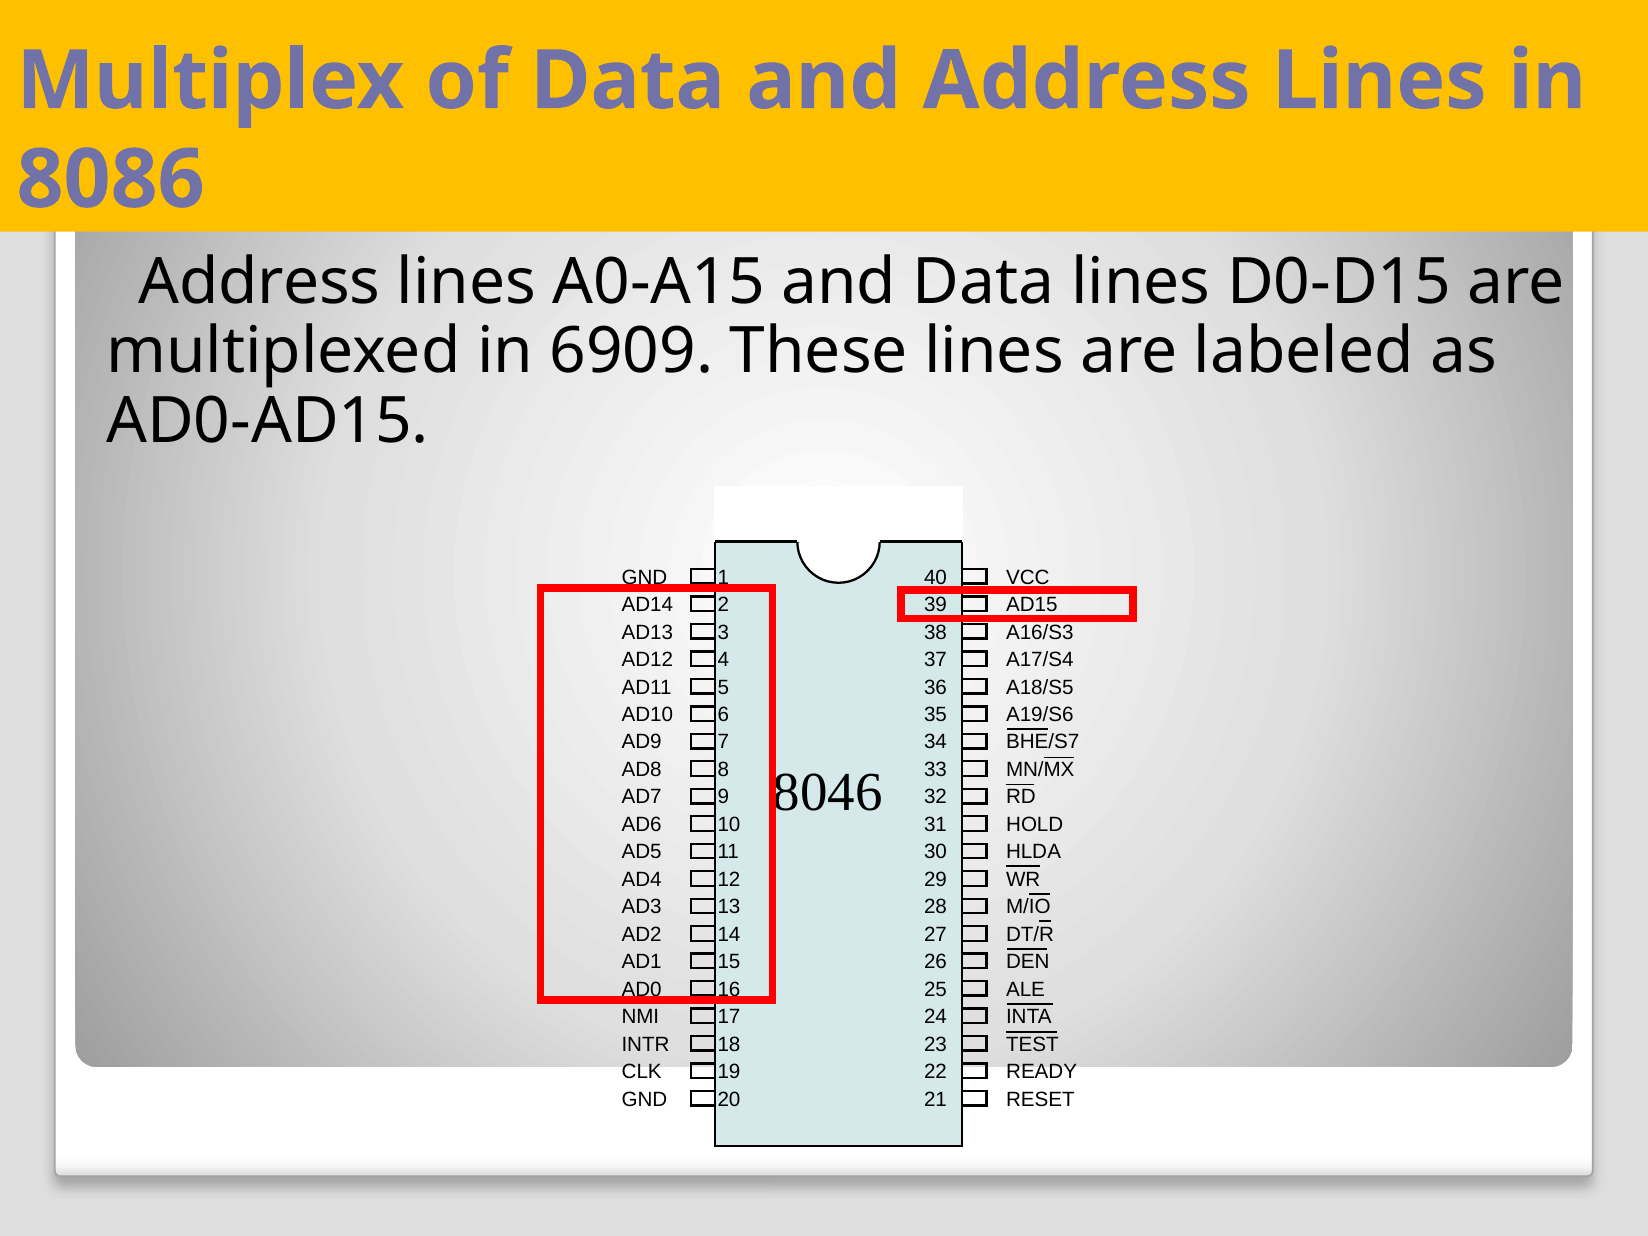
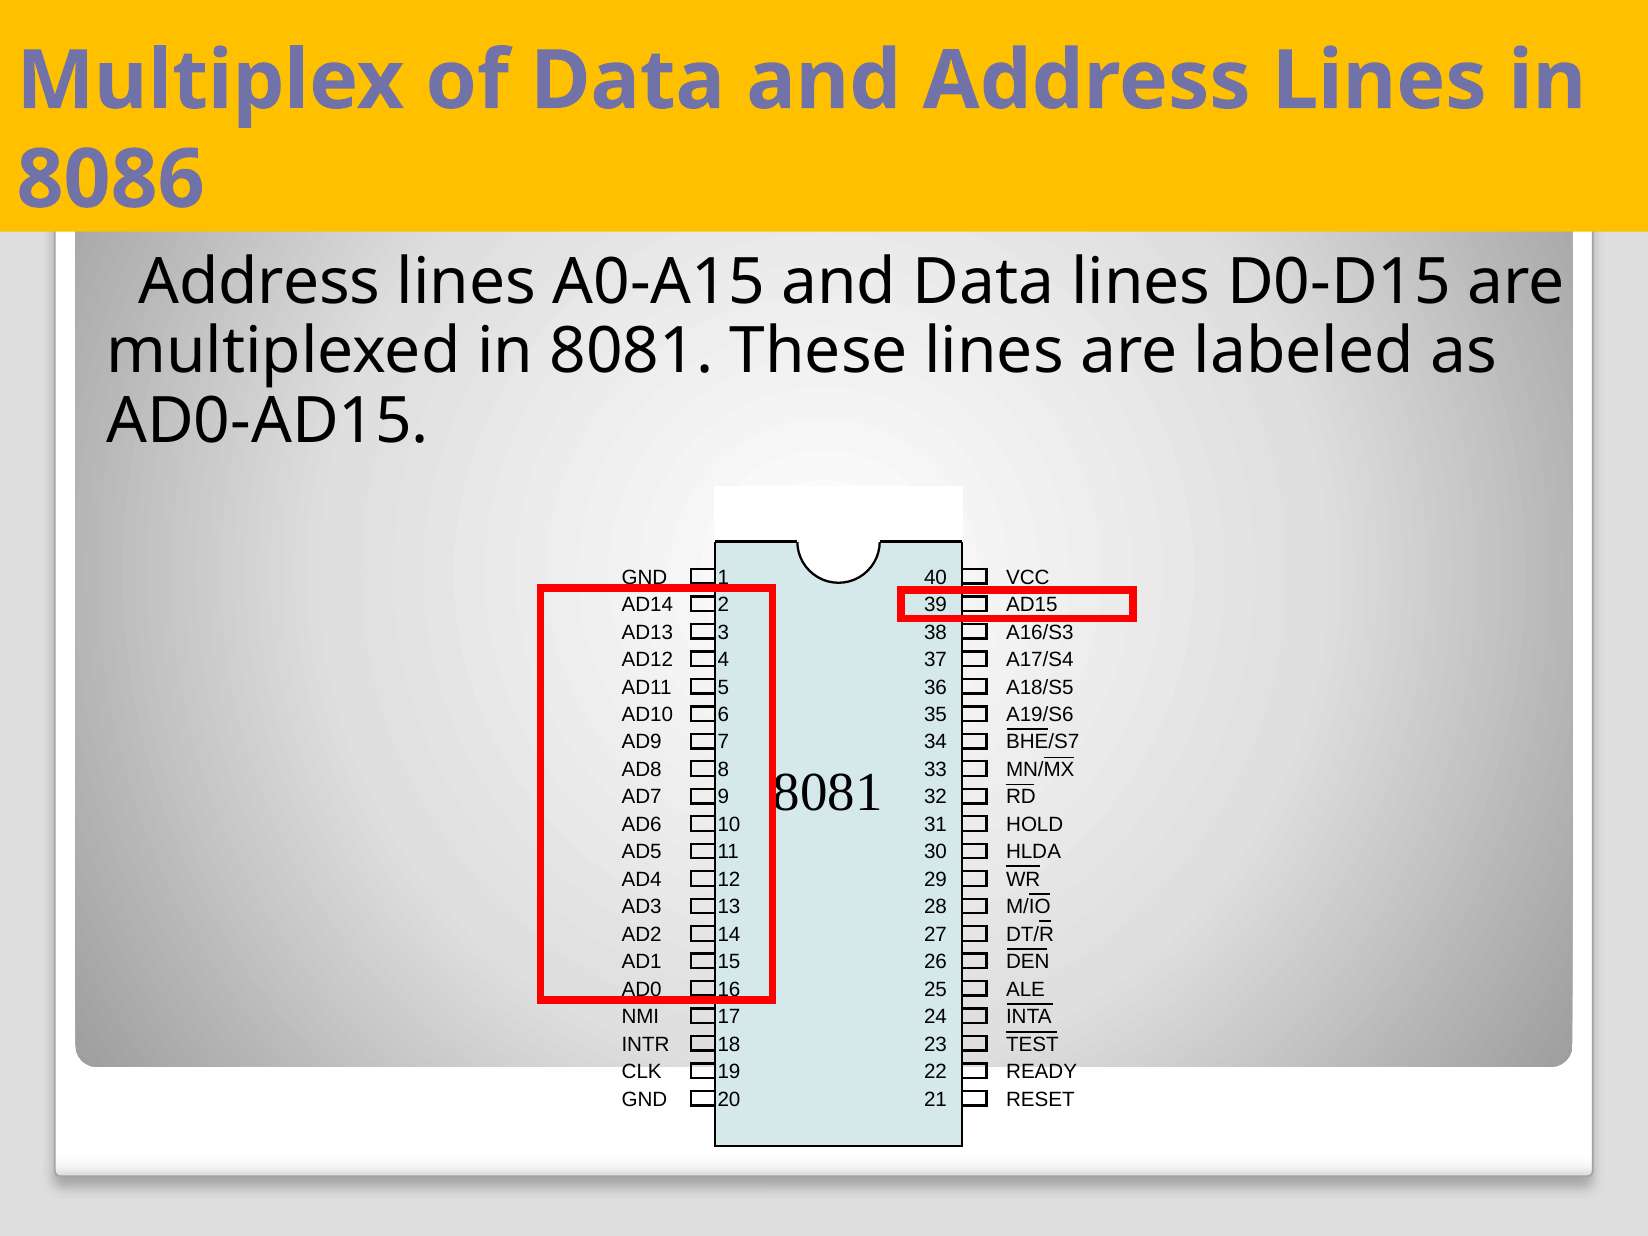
in 6909: 6909 -> 8081
8046 at (828, 793): 8046 -> 8081
